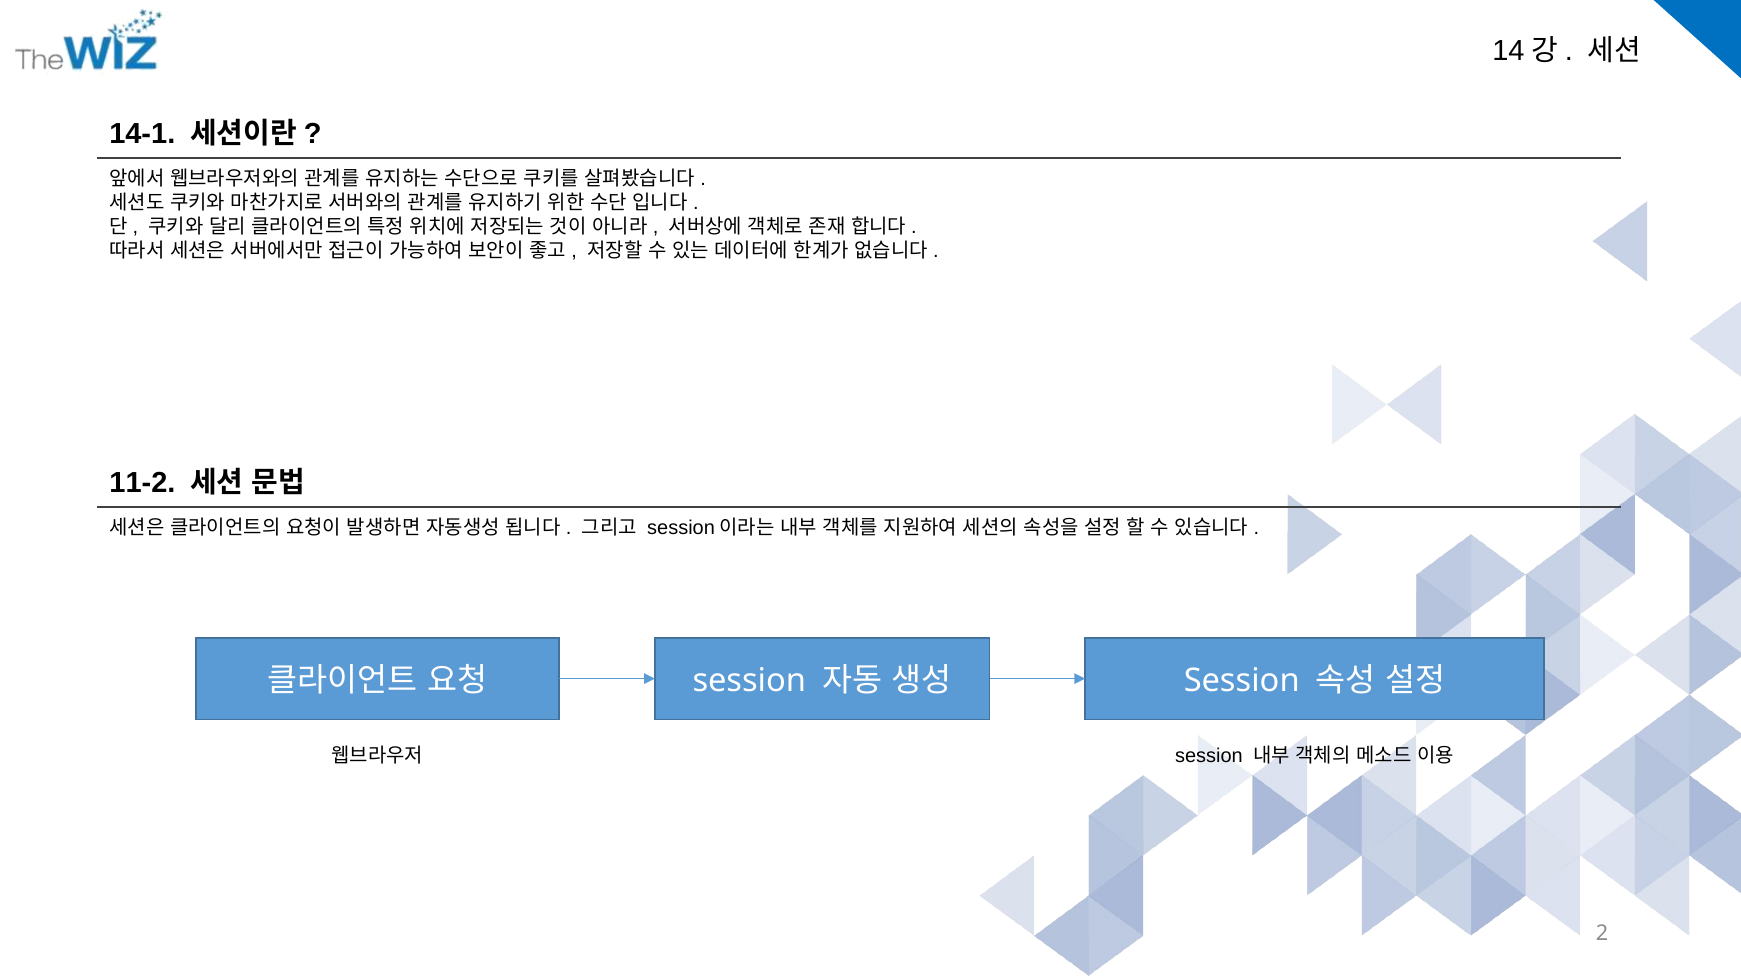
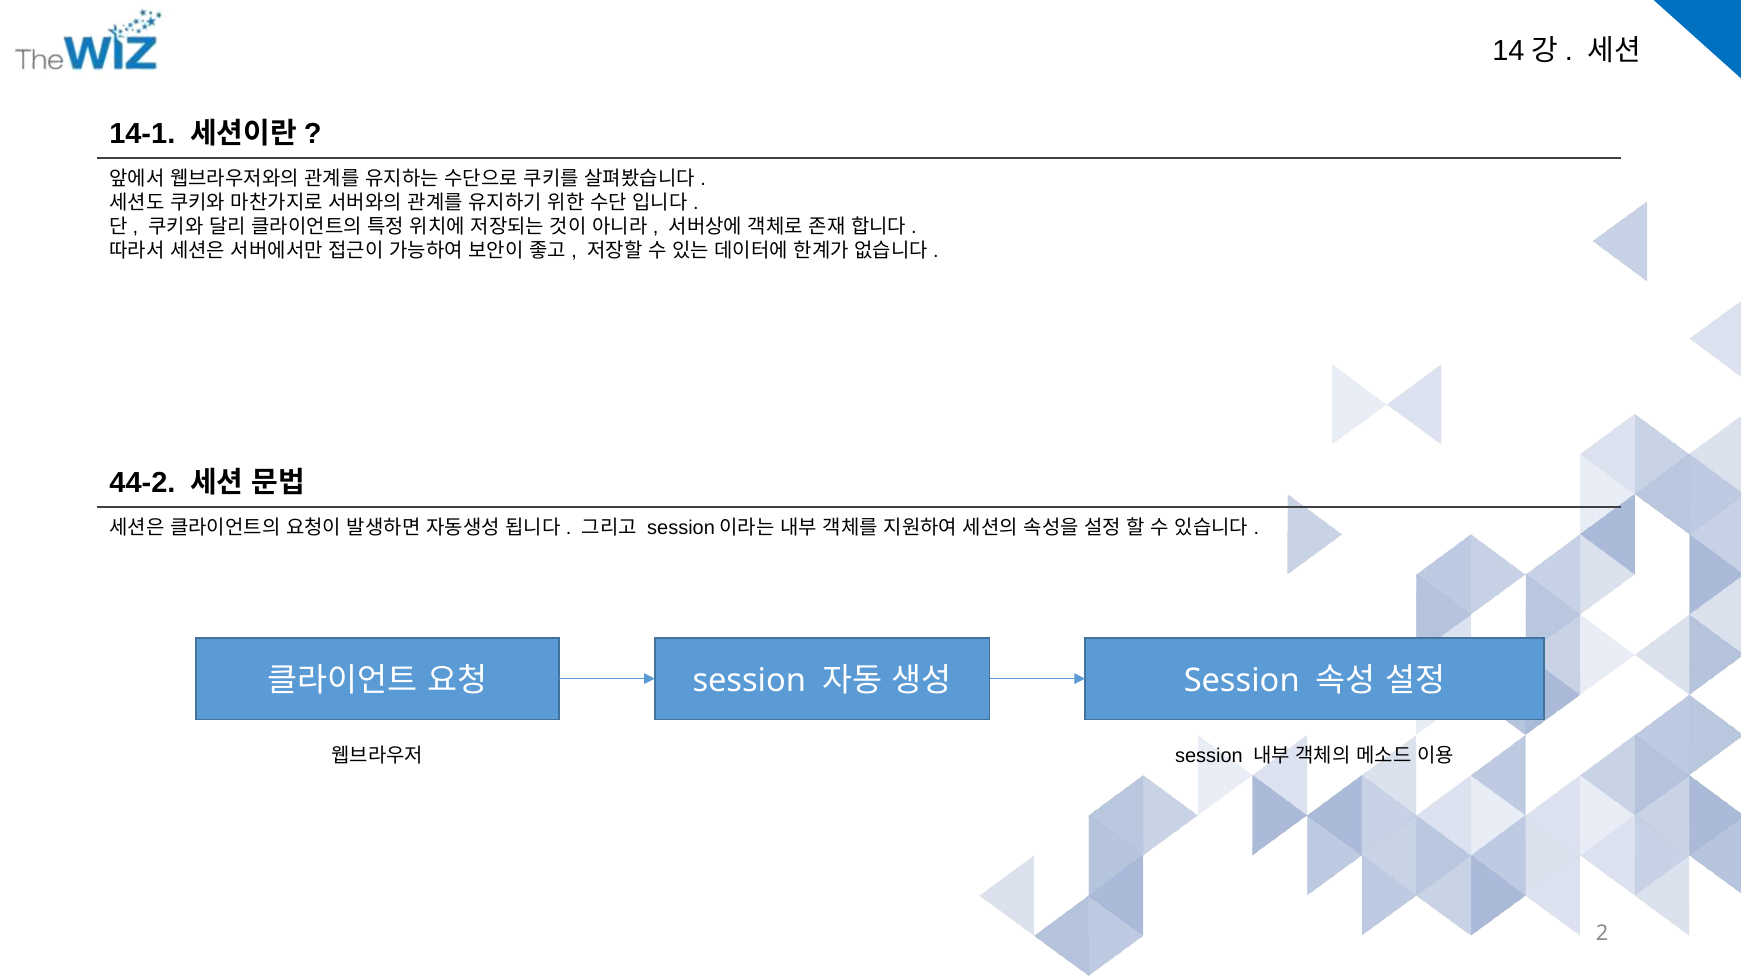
11-2: 11-2 -> 44-2
